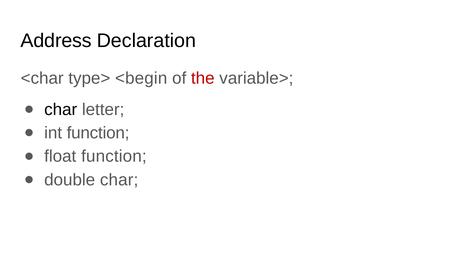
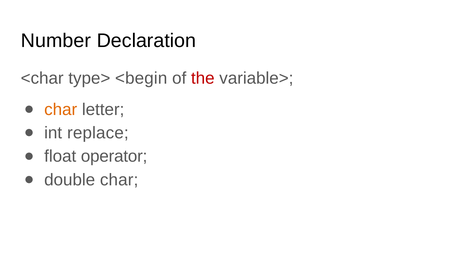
Address: Address -> Number
char at (61, 110) colour: black -> orange
int function: function -> replace
float function: function -> operator
